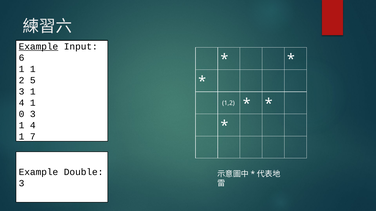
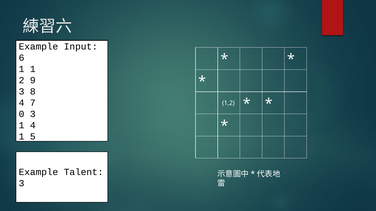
Example at (38, 47) underline: present -> none
5: 5 -> 9
1 at (33, 92): 1 -> 8
1 at (33, 103): 1 -> 7
7: 7 -> 5
Double: Double -> Talent
